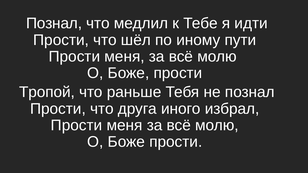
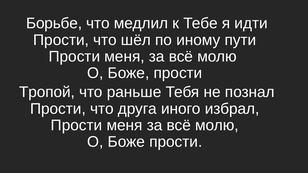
Познал at (54, 23): Познал -> Борьбе
